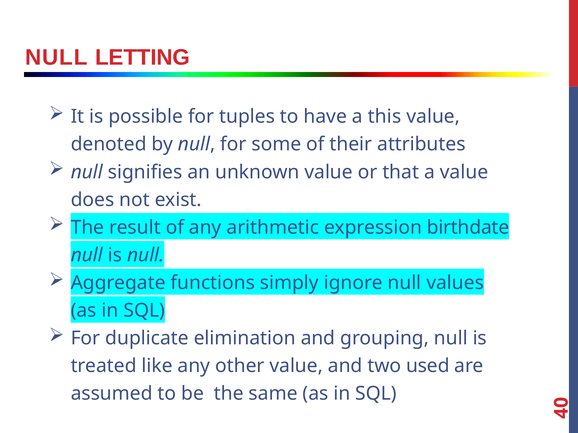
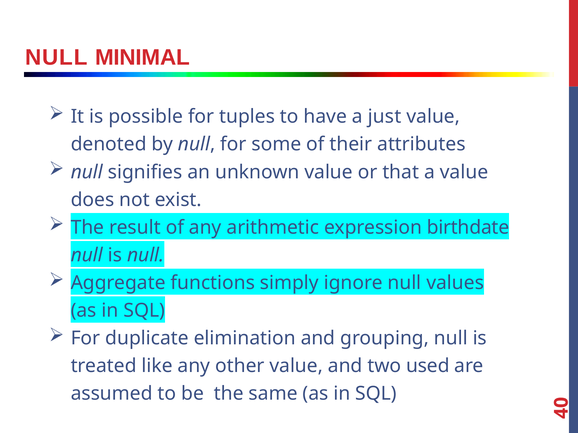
LETTING: LETTING -> MINIMAL
this: this -> just
